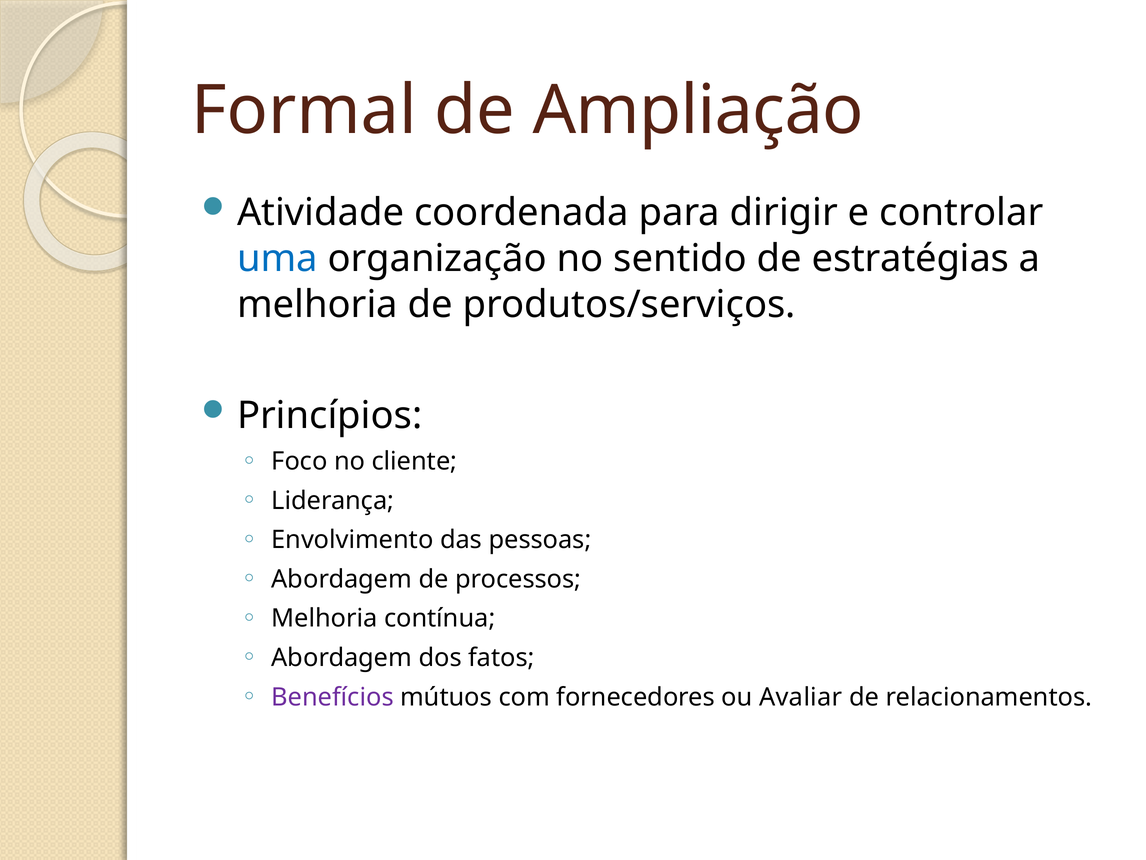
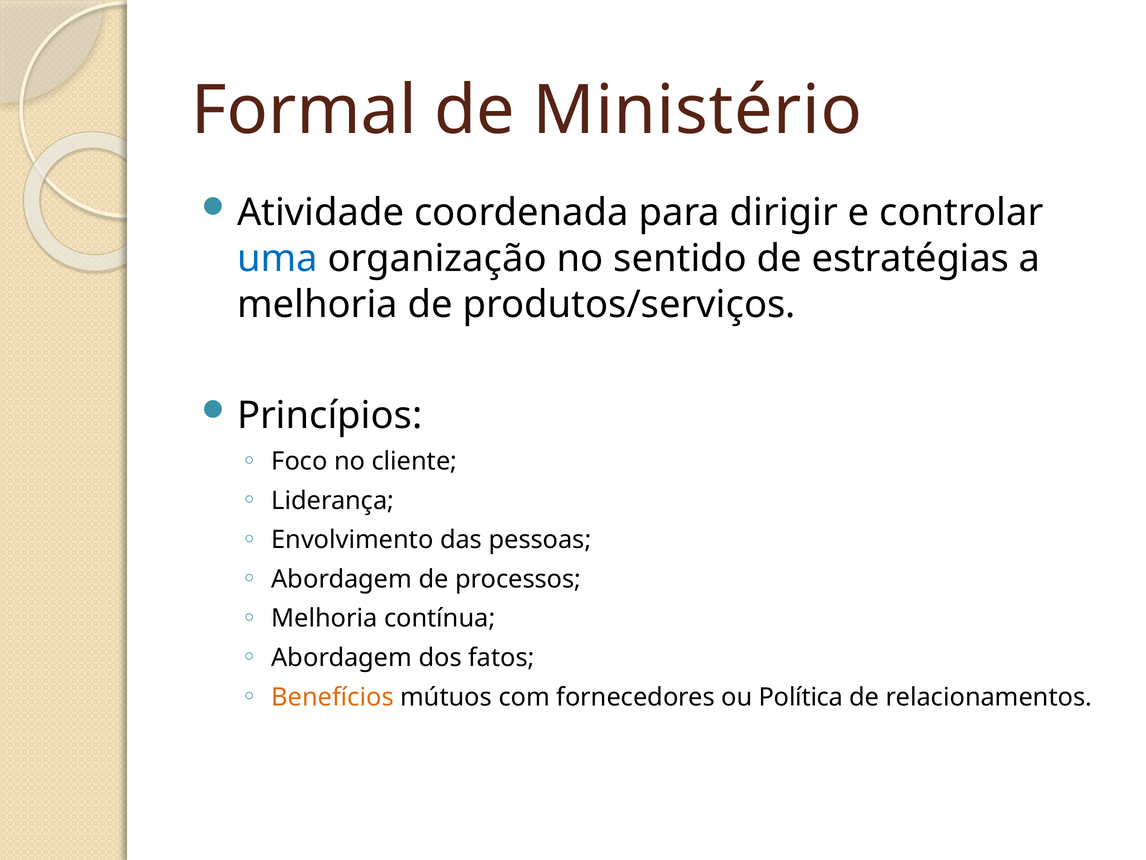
Ampliação: Ampliação -> Ministério
Benefícios colour: purple -> orange
Avaliar: Avaliar -> Política
